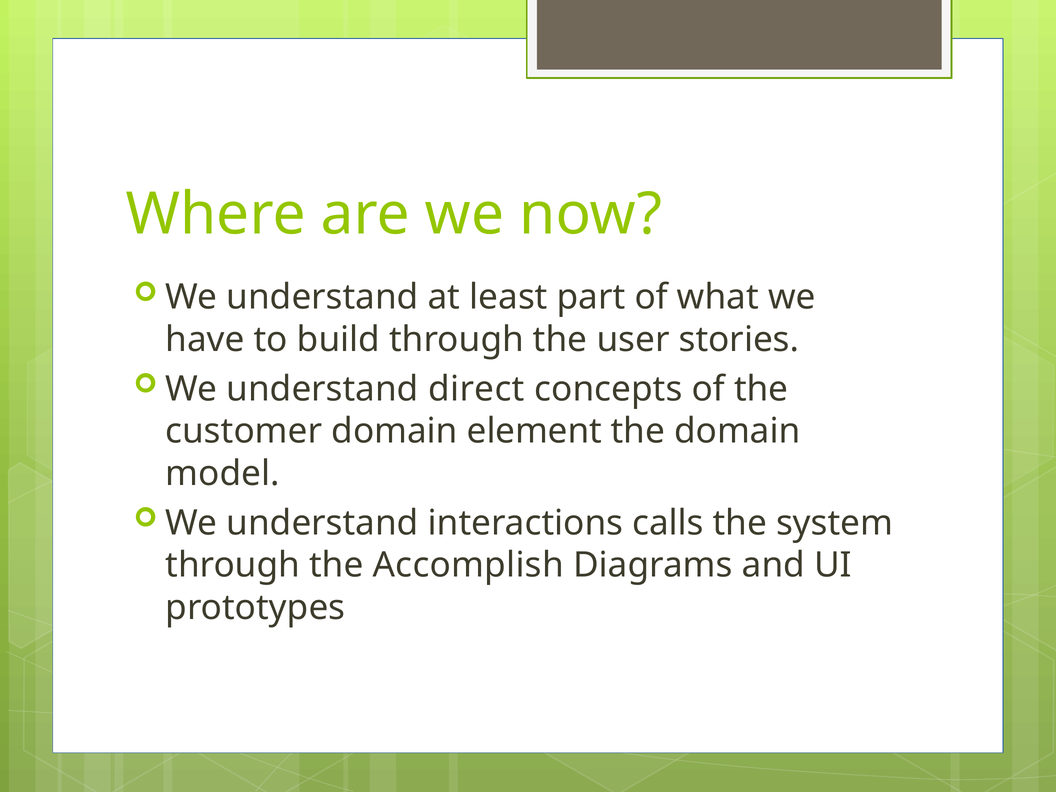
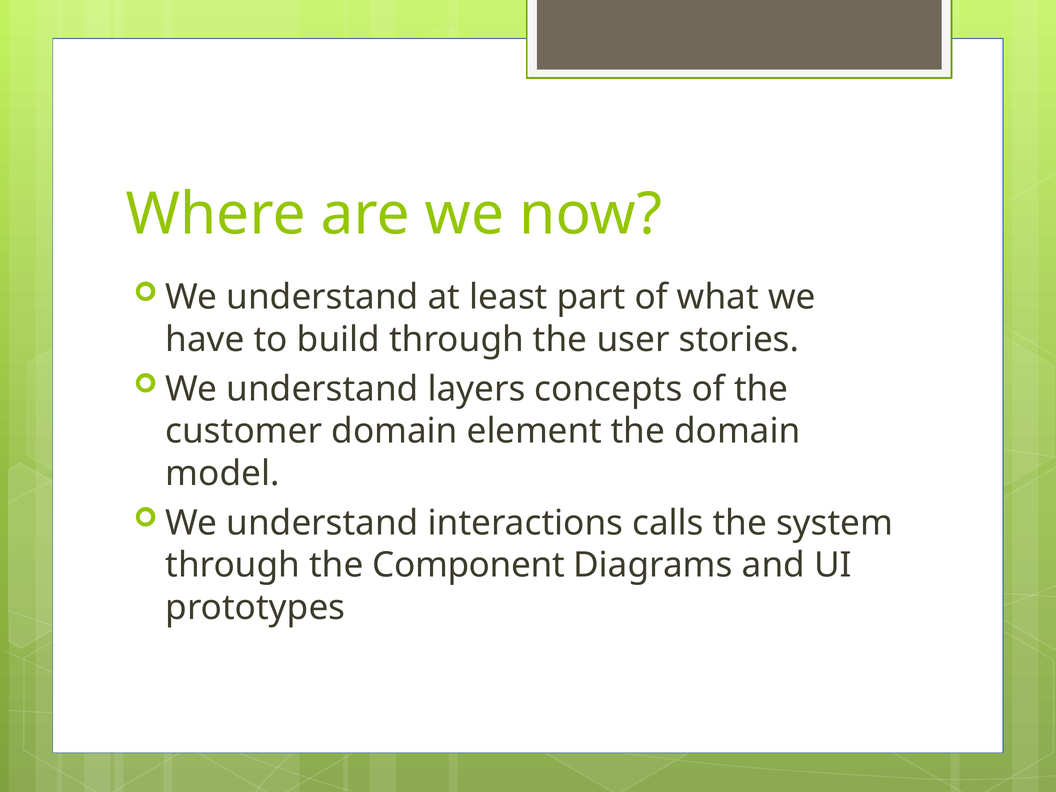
direct: direct -> layers
Accomplish: Accomplish -> Component
